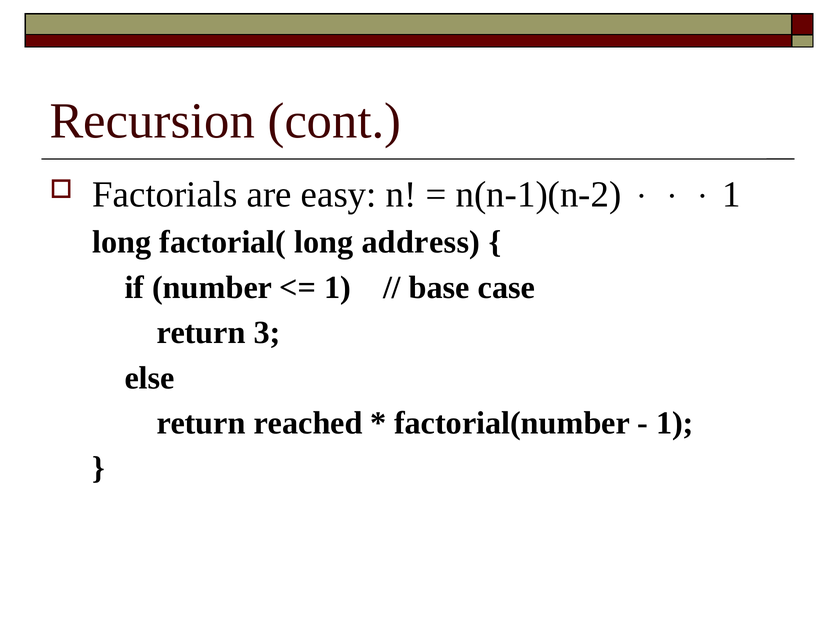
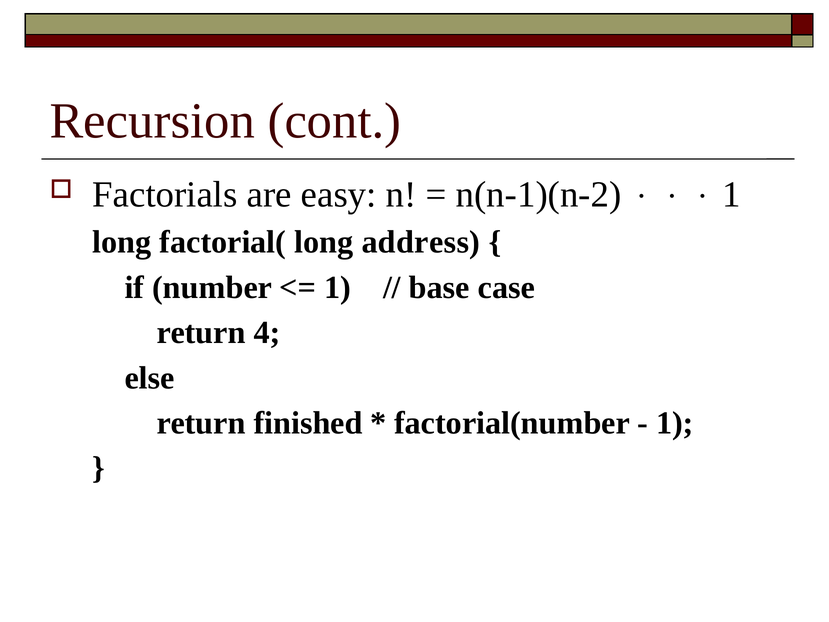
3: 3 -> 4
reached: reached -> finished
